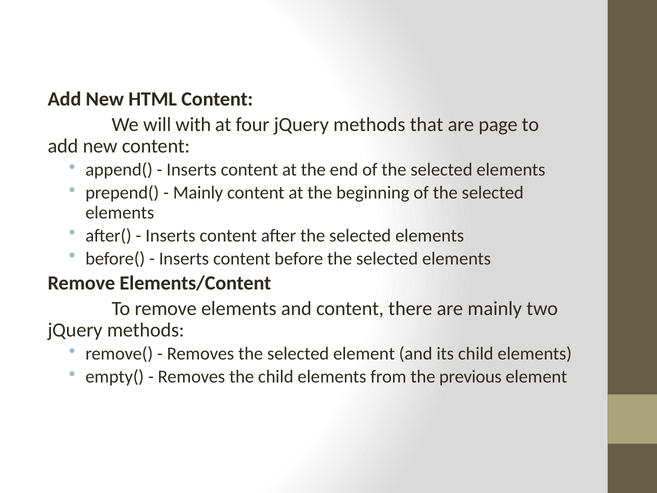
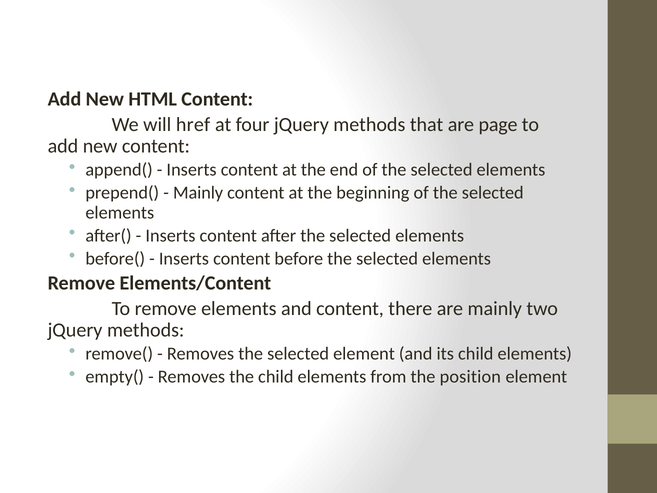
with: with -> href
previous: previous -> position
